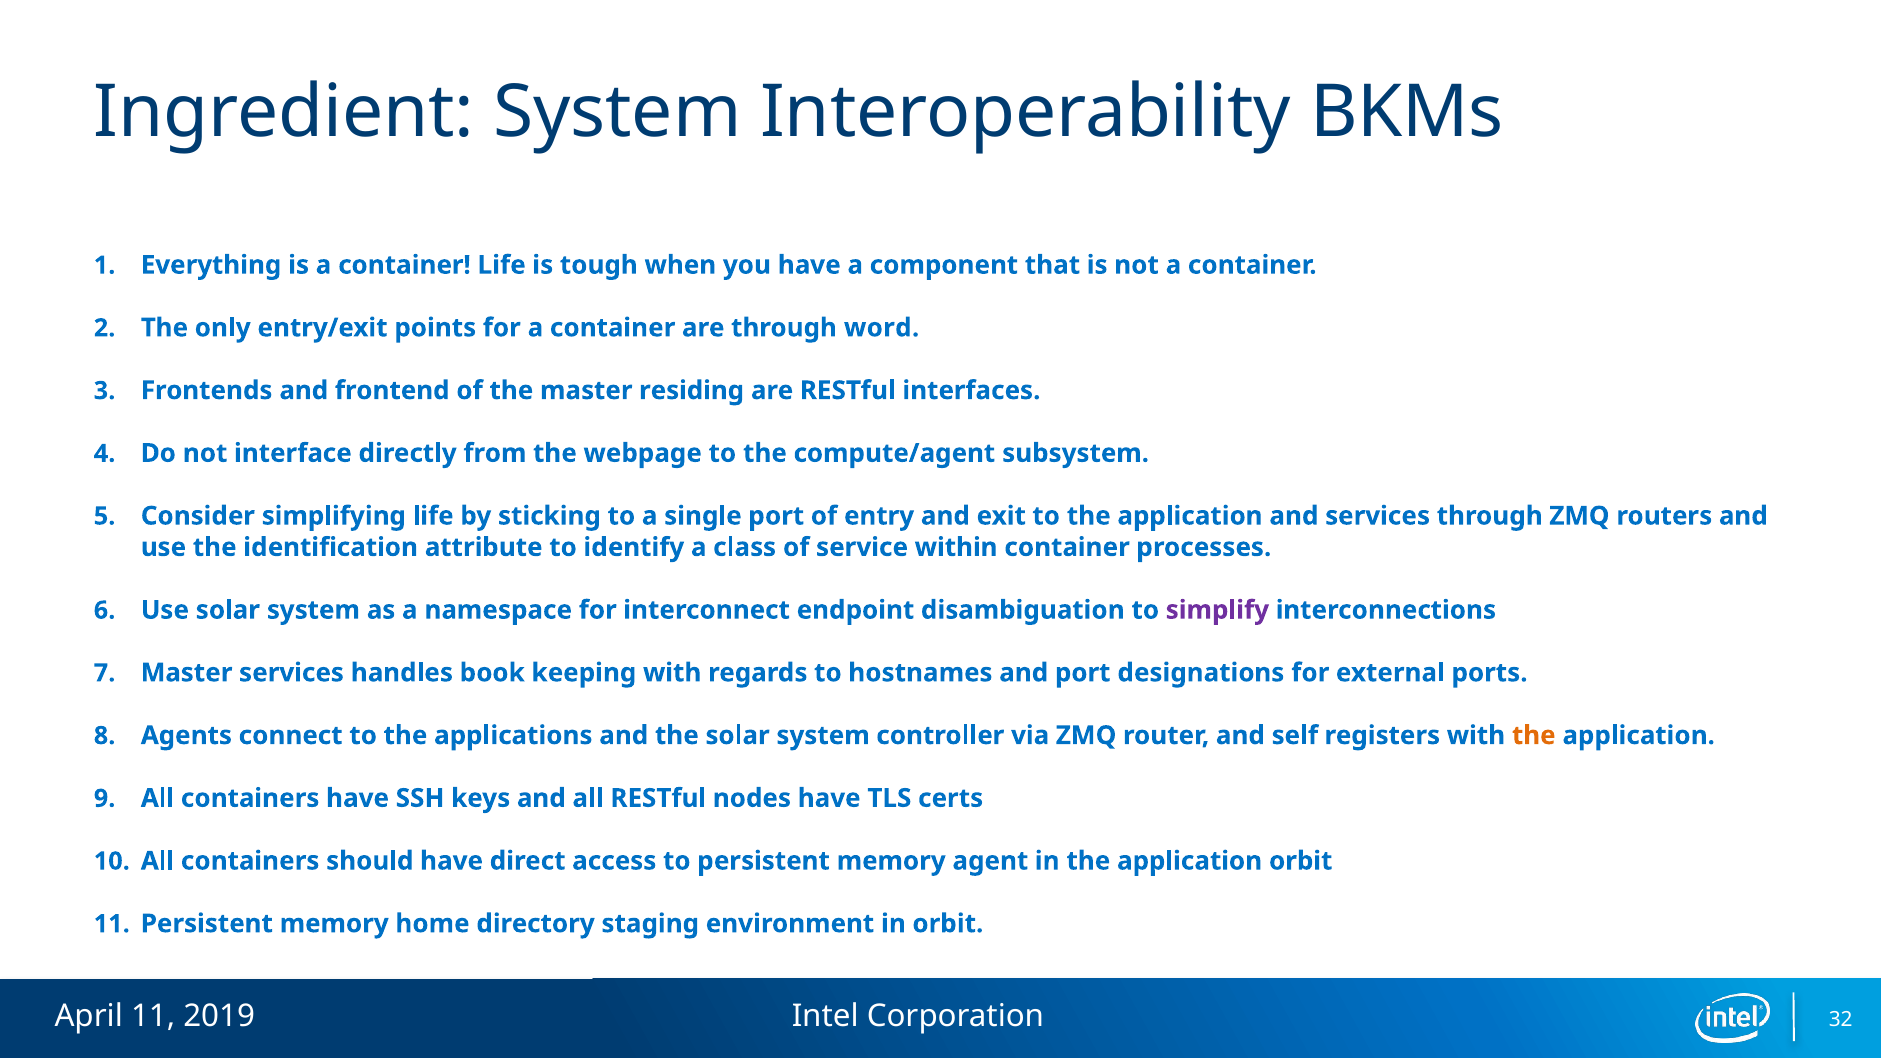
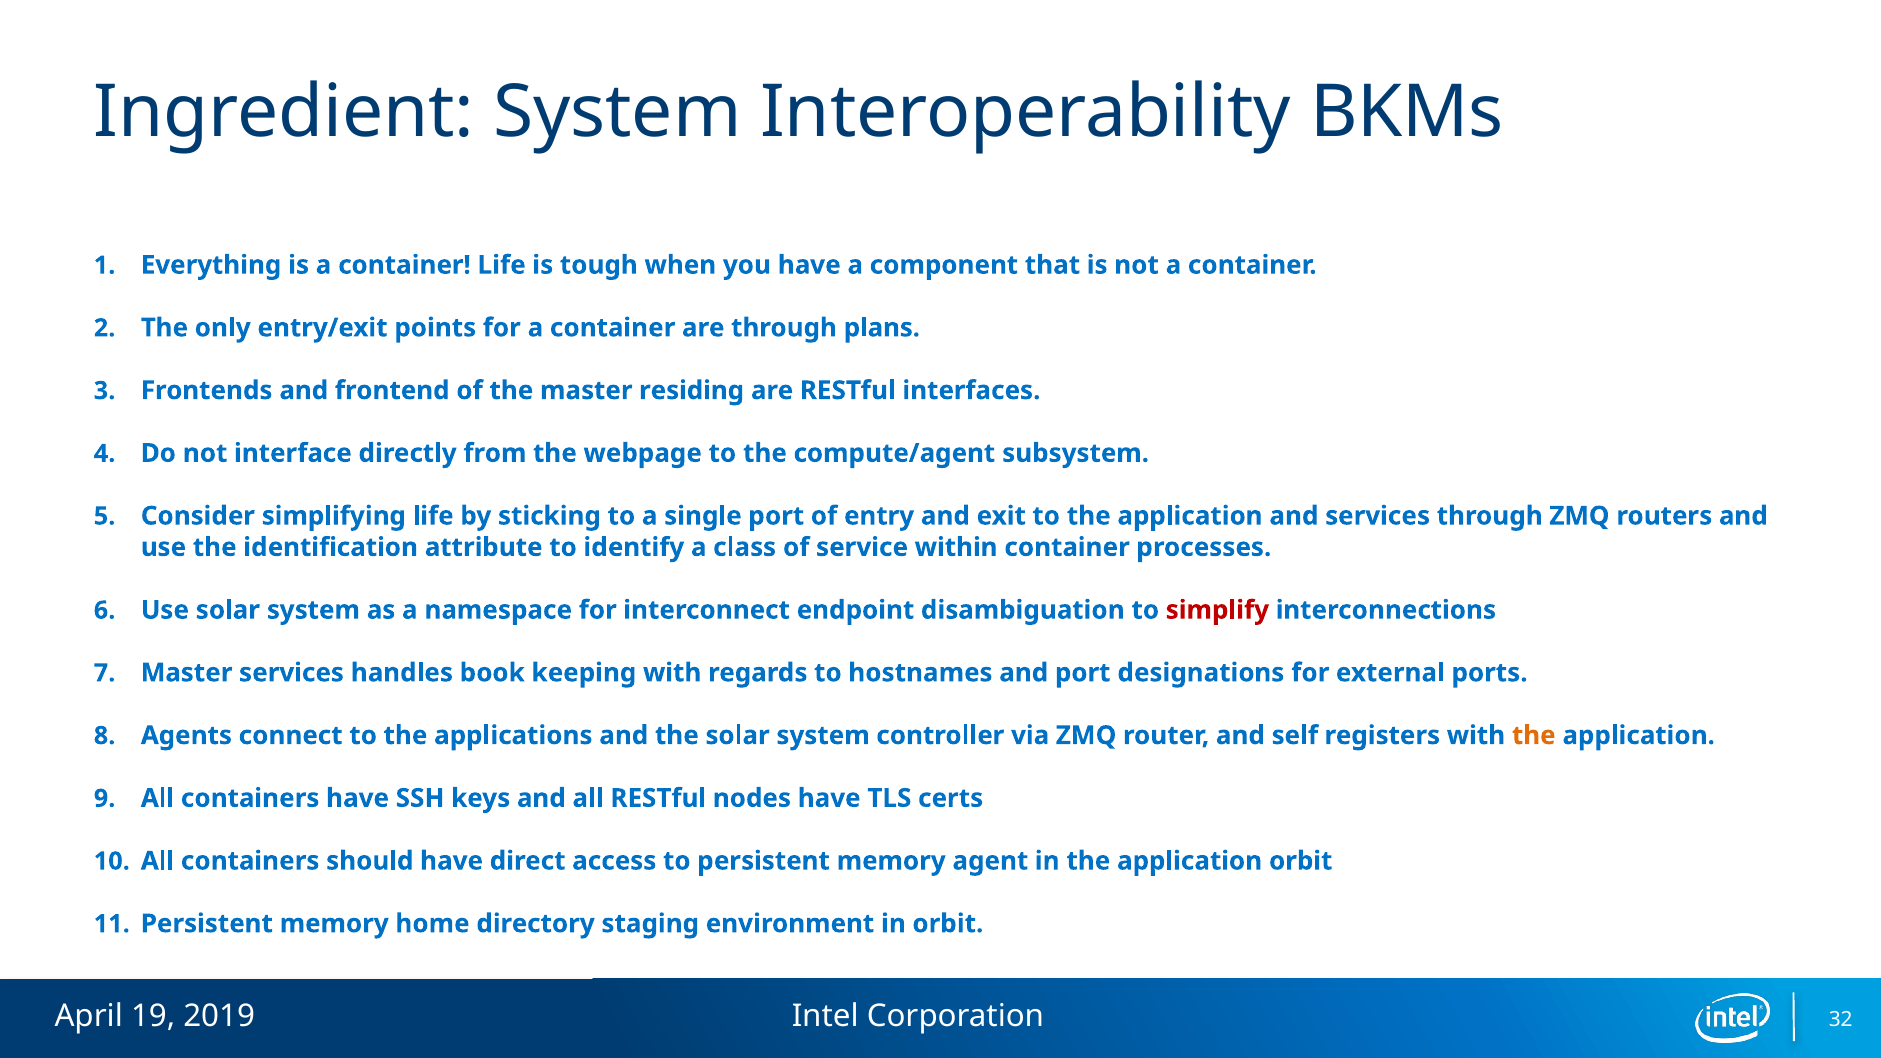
word: word -> plans
simplify colour: purple -> red
April 11: 11 -> 19
